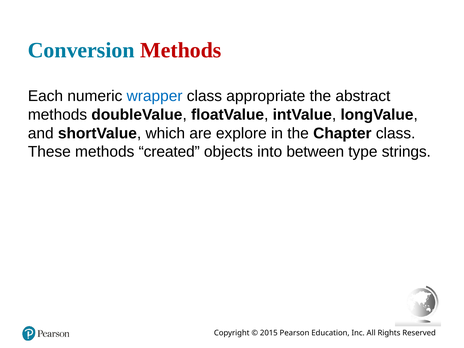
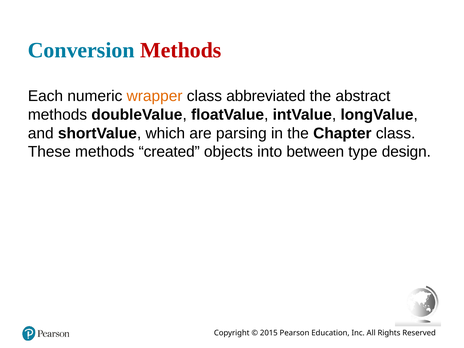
wrapper colour: blue -> orange
appropriate: appropriate -> abbreviated
explore: explore -> parsing
strings: strings -> design
